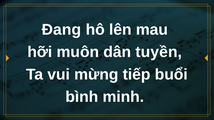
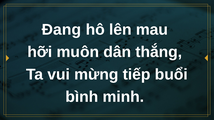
tuyền: tuyền -> thắng
